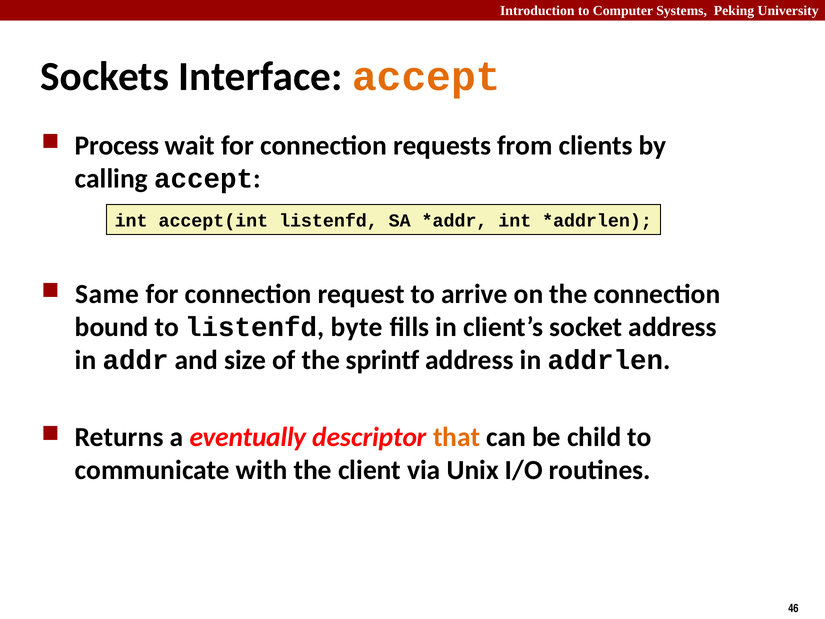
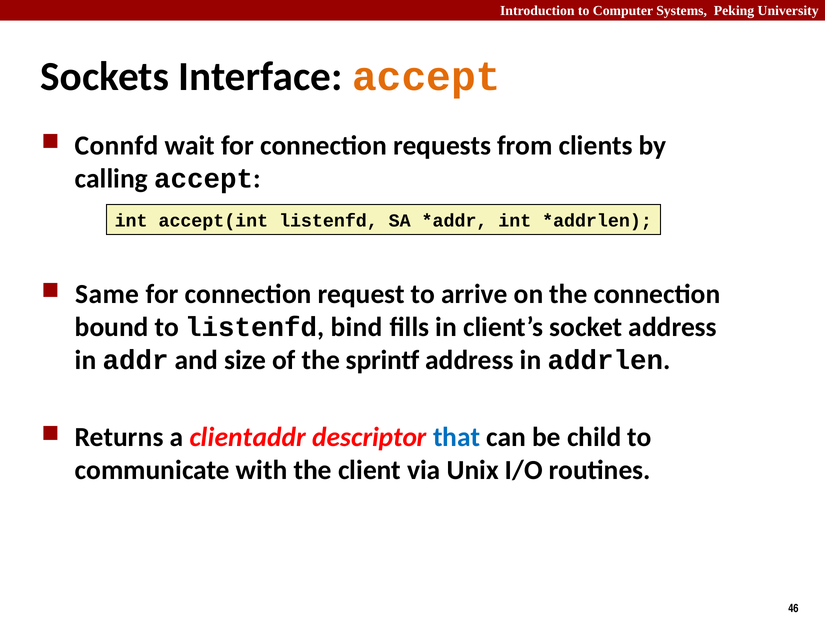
Process: Process -> Connfd
byte: byte -> bind
eventually: eventually -> clientaddr
that colour: orange -> blue
